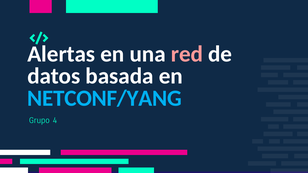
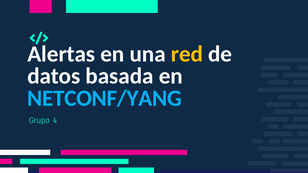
red colour: pink -> yellow
